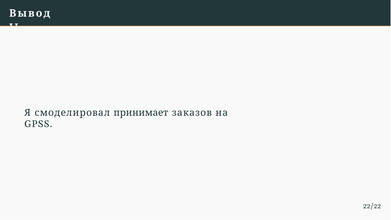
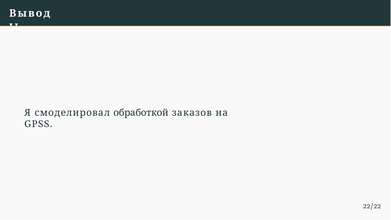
принимает: принимает -> обработкой
